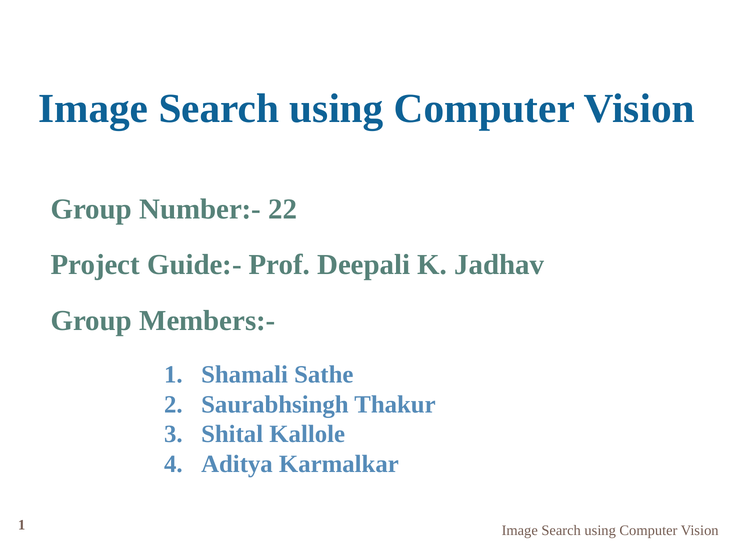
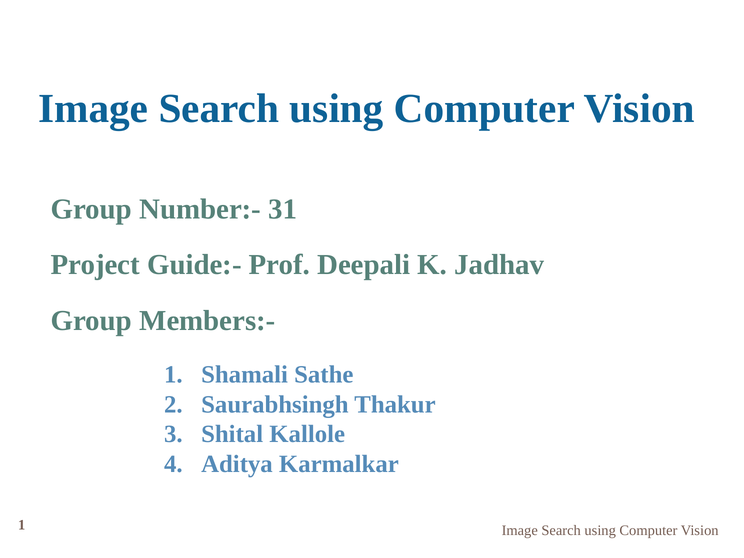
22: 22 -> 31
